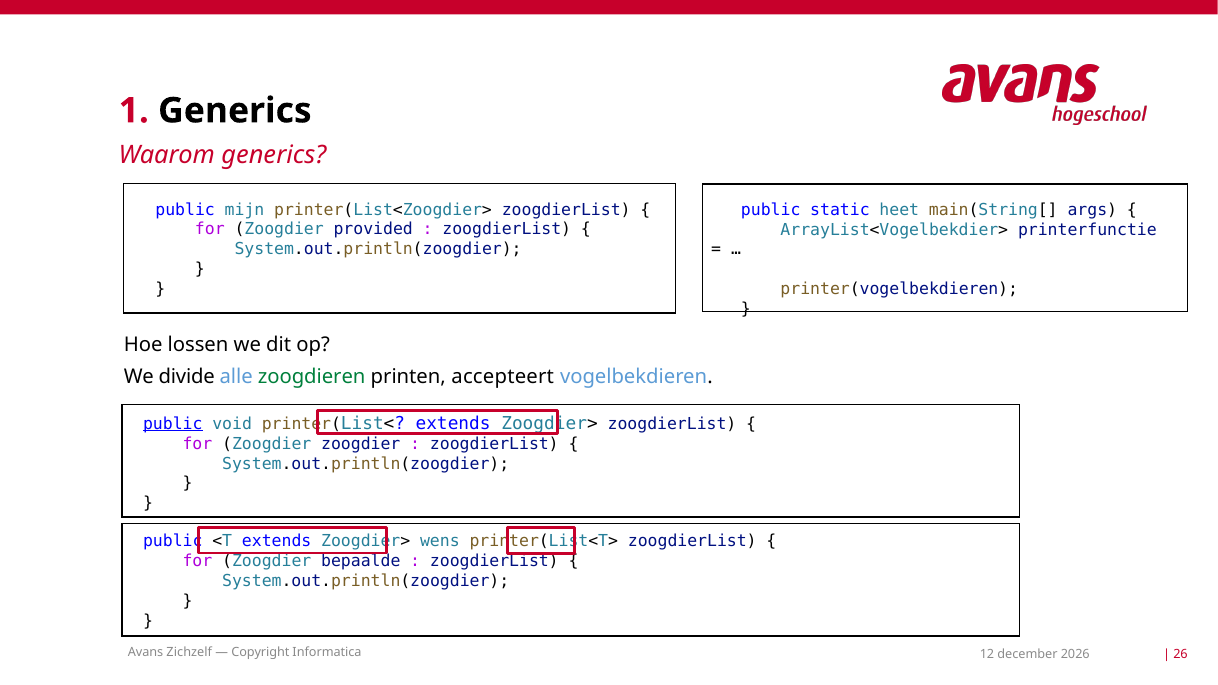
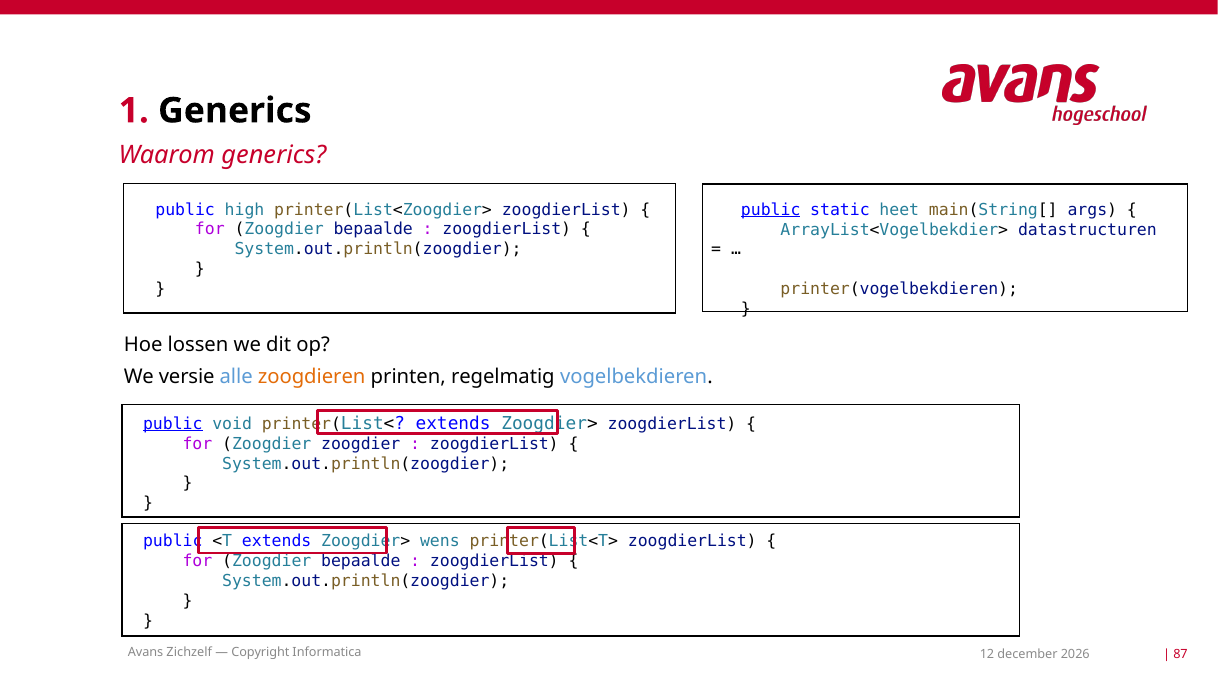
mijn: mijn -> high
public at (771, 210) underline: none -> present
provided at (373, 230): provided -> bepaalde
printerfunctie: printerfunctie -> datastructuren
divide: divide -> versie
zoogdieren colour: green -> orange
accepteert: accepteert -> regelmatig
26: 26 -> 87
